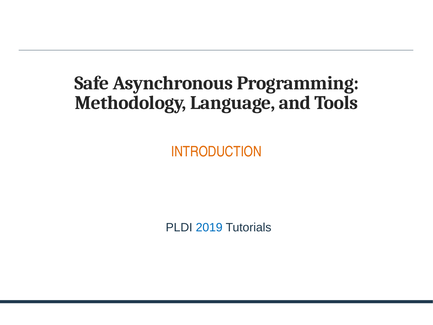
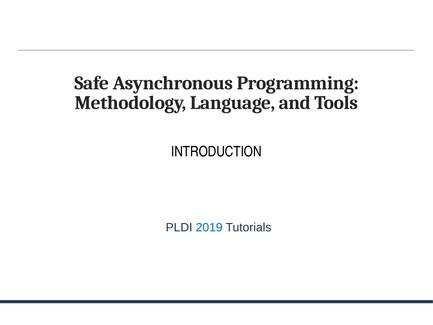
INTRODUCTION colour: orange -> black
